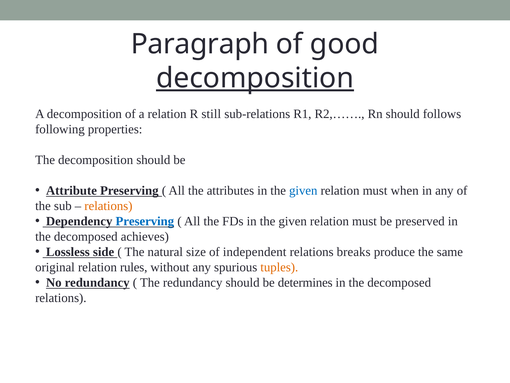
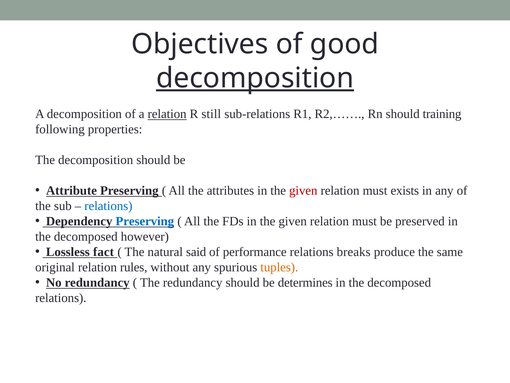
Paragraph: Paragraph -> Objectives
relation at (167, 114) underline: none -> present
follows: follows -> training
given at (303, 190) colour: blue -> red
when: when -> exists
relations at (108, 206) colour: orange -> blue
achieves: achieves -> however
side: side -> fact
size: size -> said
independent: independent -> performance
